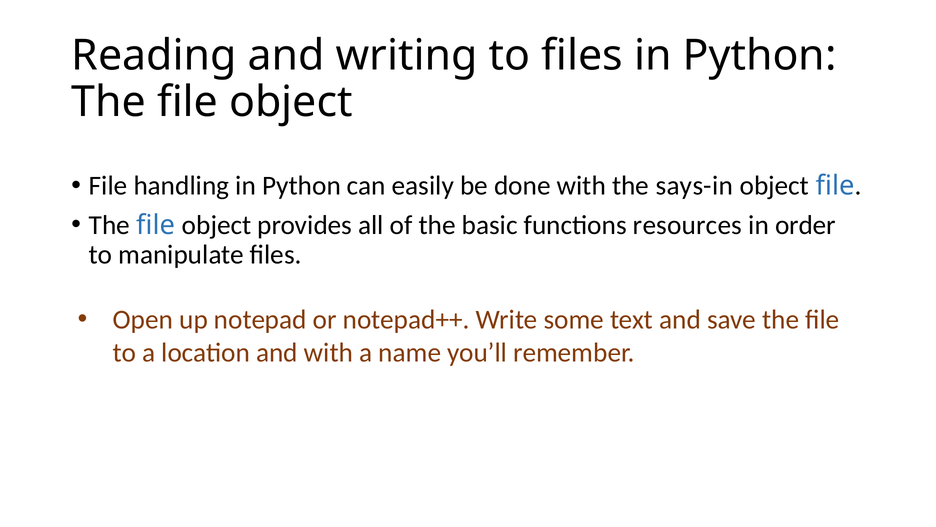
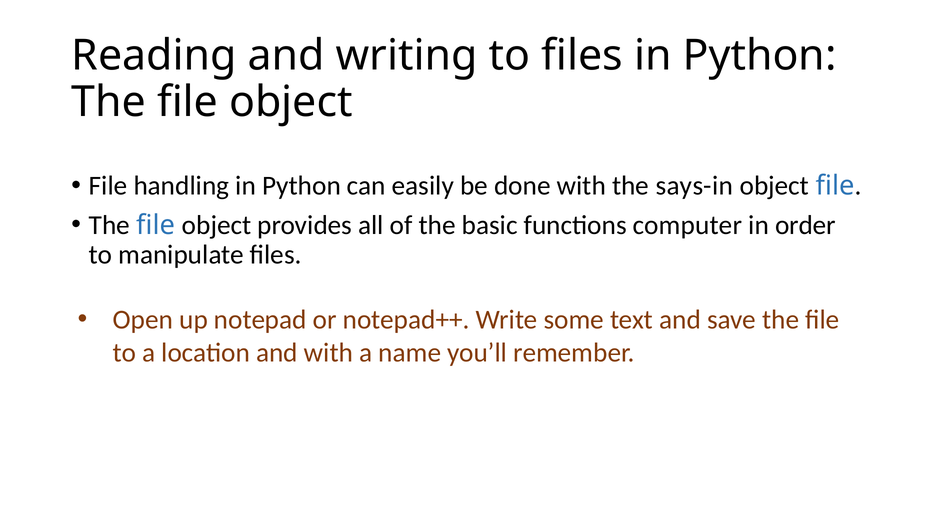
resources: resources -> computer
